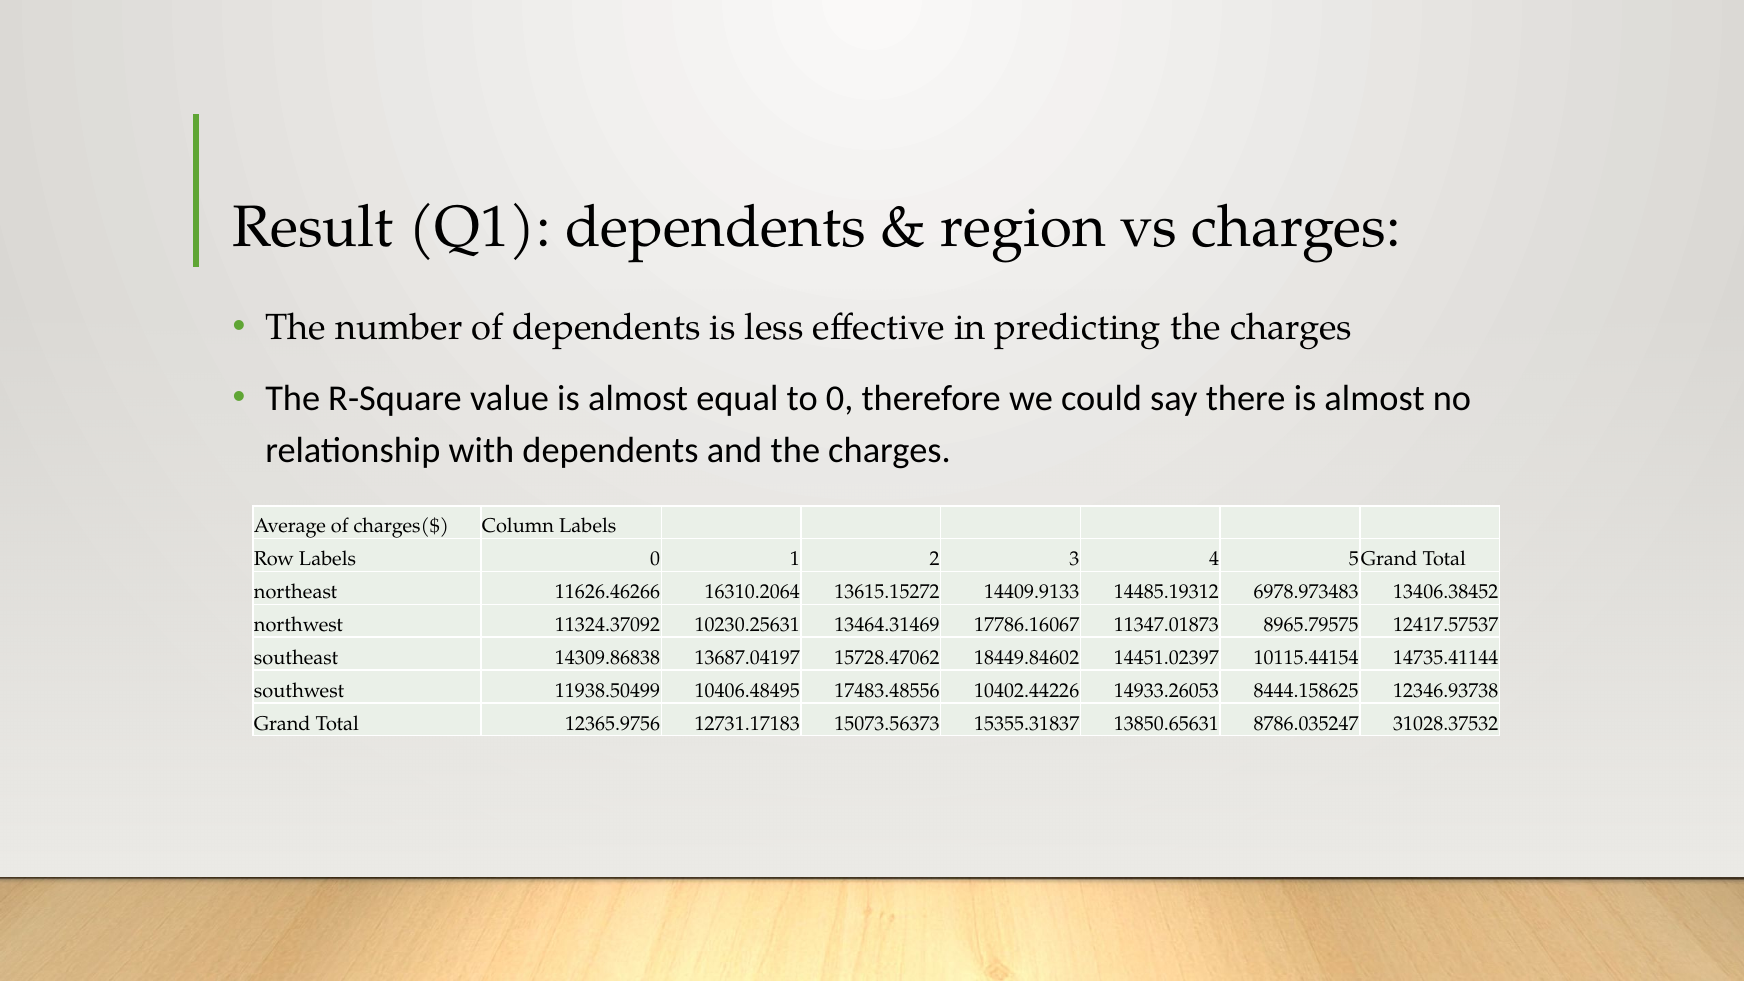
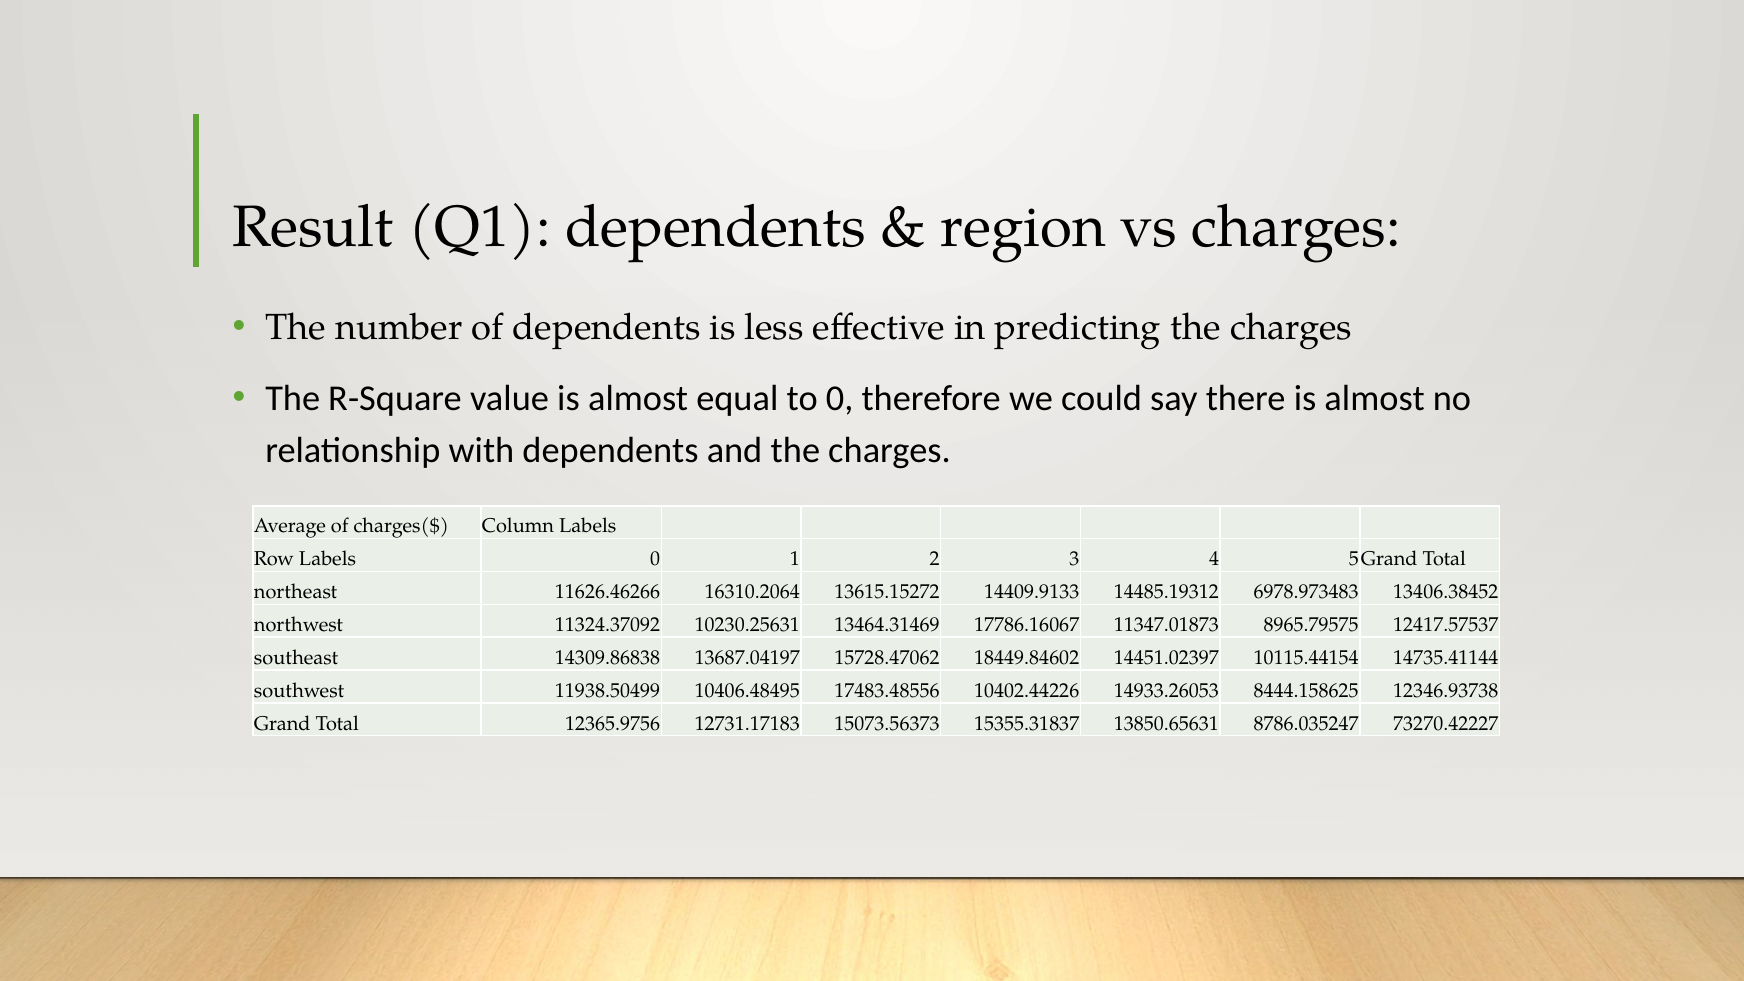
31028.37532: 31028.37532 -> 73270.42227
